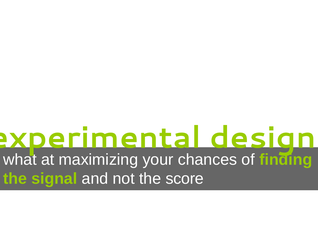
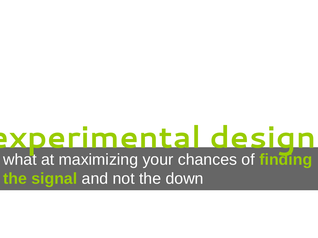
score: score -> down
